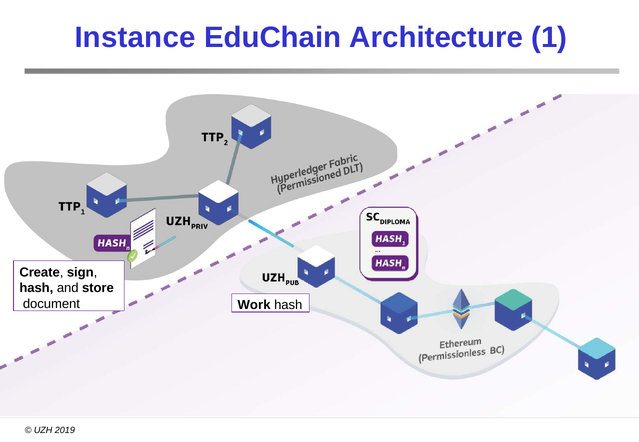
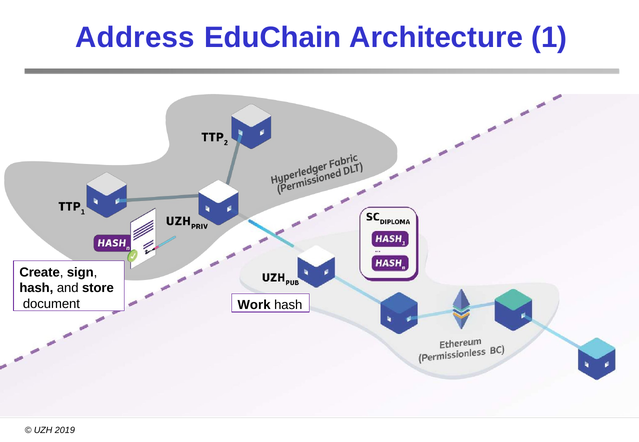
Instance: Instance -> Address
